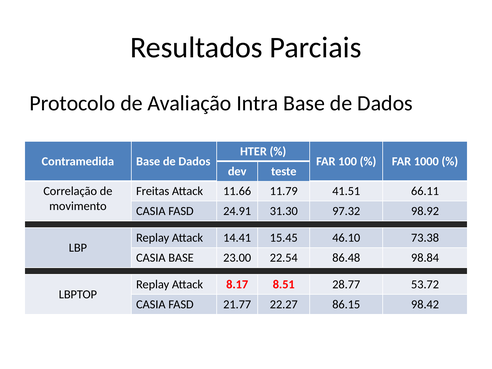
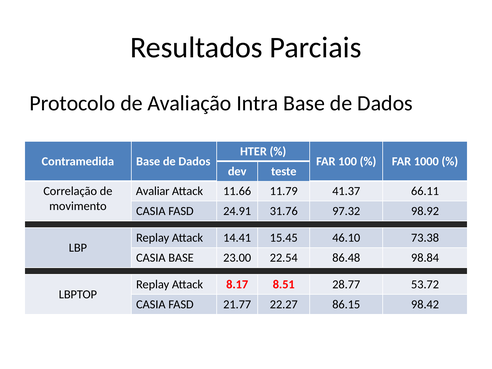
Freitas: Freitas -> Avaliar
41.51: 41.51 -> 41.37
31.30: 31.30 -> 31.76
